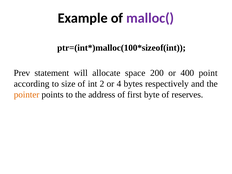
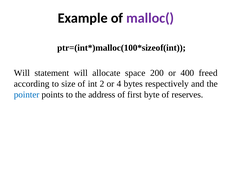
Prev at (22, 73): Prev -> Will
point: point -> freed
pointer colour: orange -> blue
